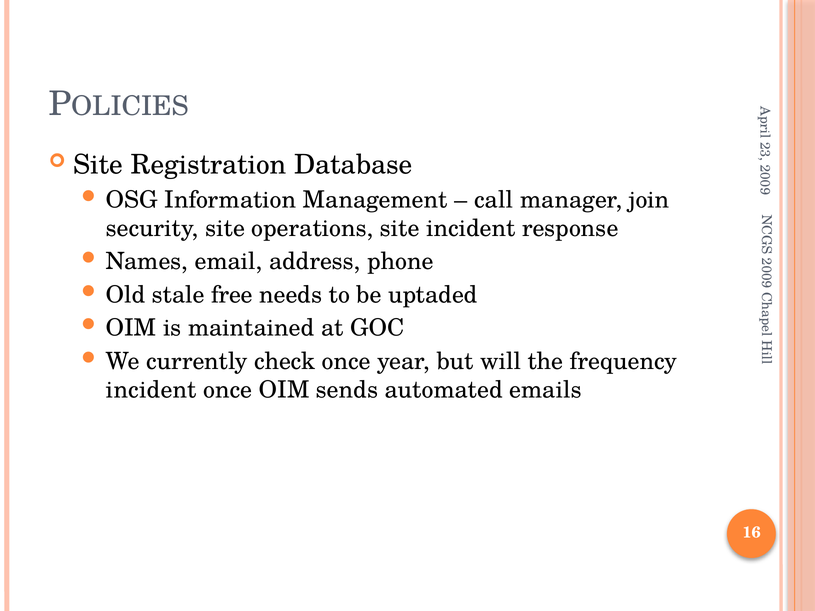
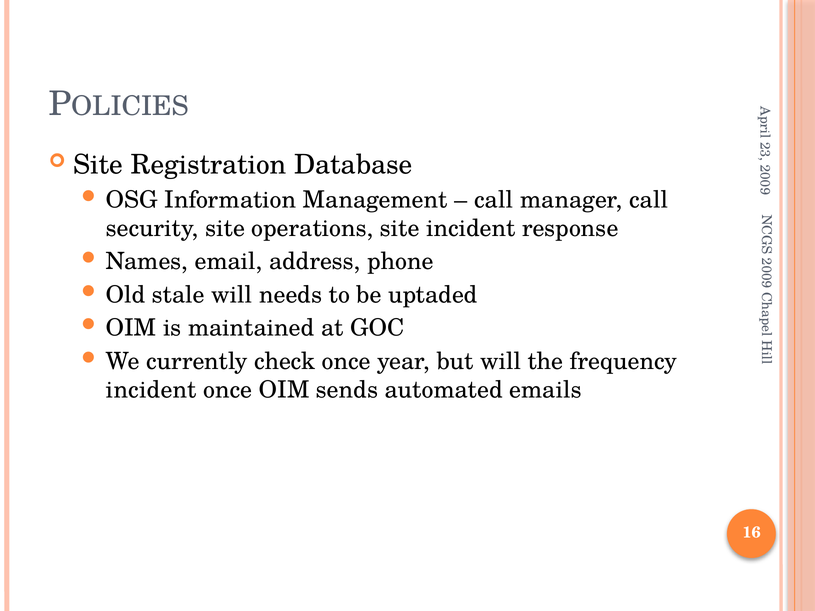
manager join: join -> call
stale free: free -> will
